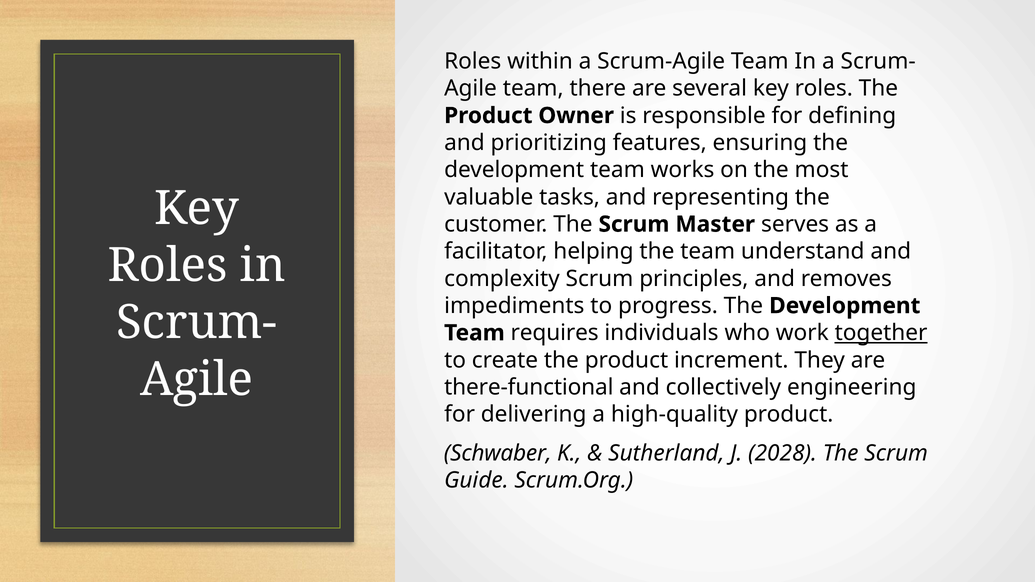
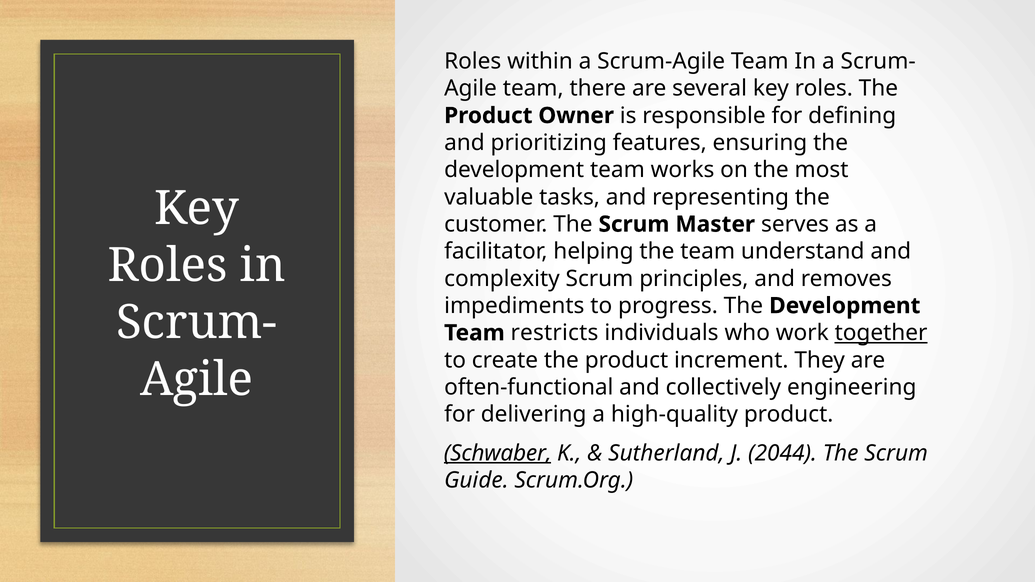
requires: requires -> restricts
there-functional: there-functional -> often-functional
Schwaber underline: none -> present
2028: 2028 -> 2044
